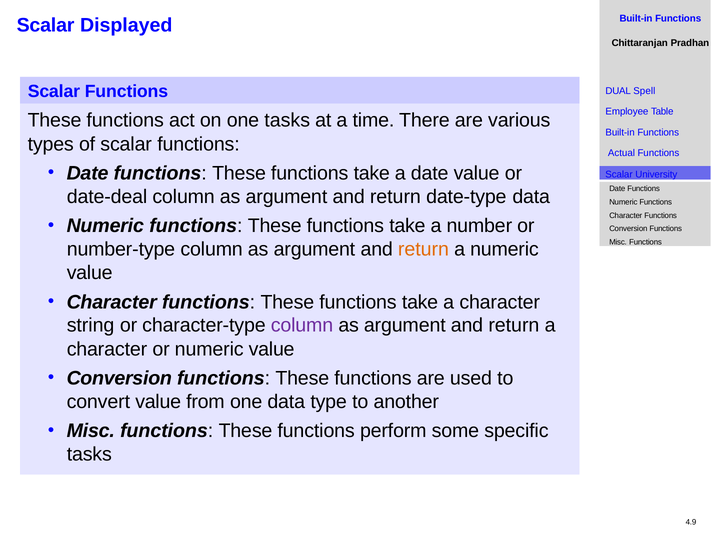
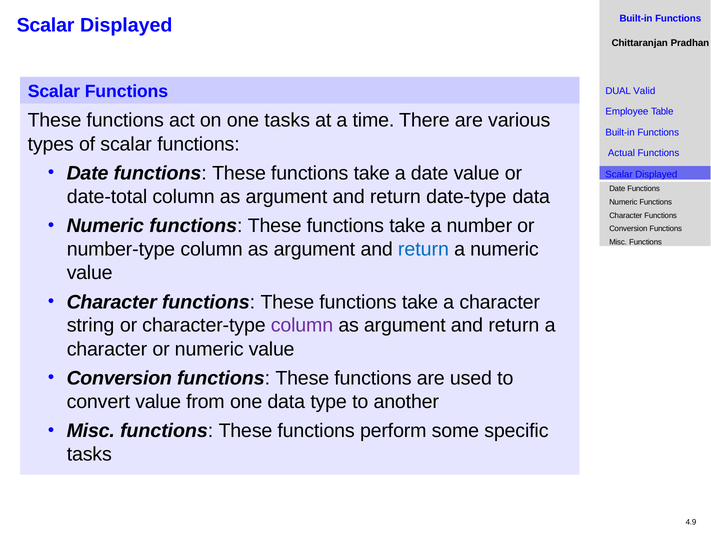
Spell: Spell -> Valid
University at (656, 174): University -> Displayed
date-deal: date-deal -> date-total
return at (423, 249) colour: orange -> blue
